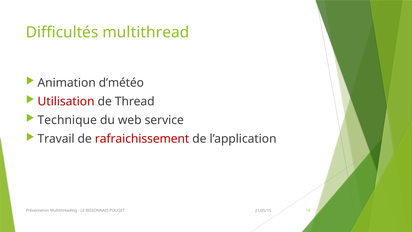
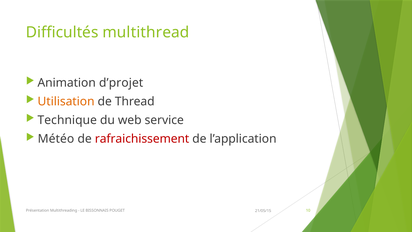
d’météo: d’météo -> d’projet
Utilisation colour: red -> orange
Travail: Travail -> Météo
